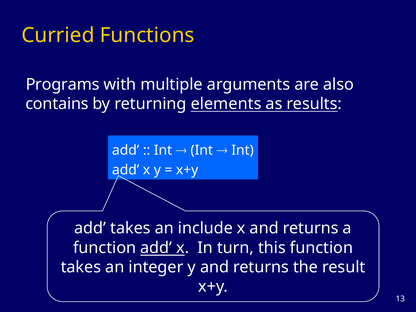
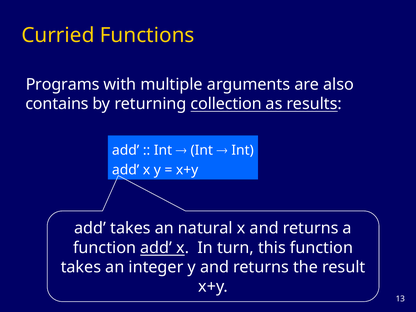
elements: elements -> collection
include: include -> natural
